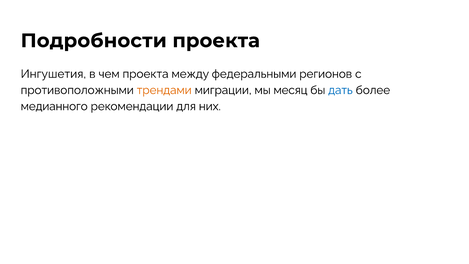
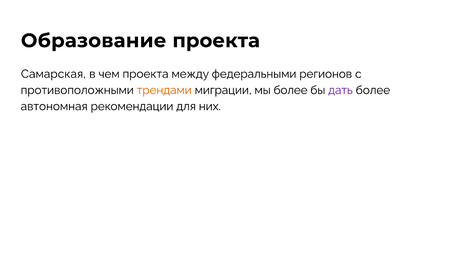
Подробности: Подробности -> Образование
Ингушетия: Ингушетия -> Самарская
мы месяц: месяц -> более
дать colour: blue -> purple
медианного: медианного -> автономная
